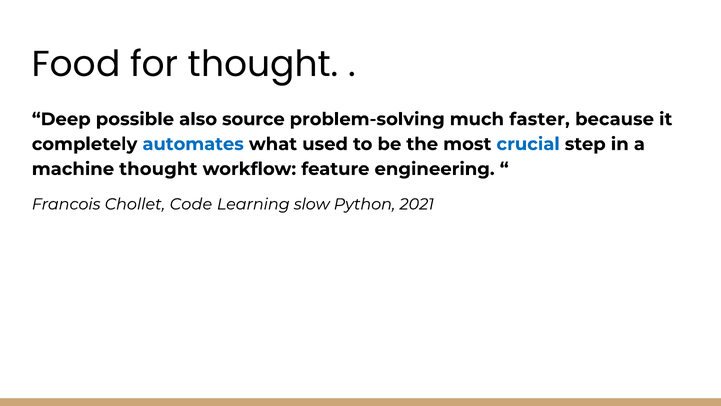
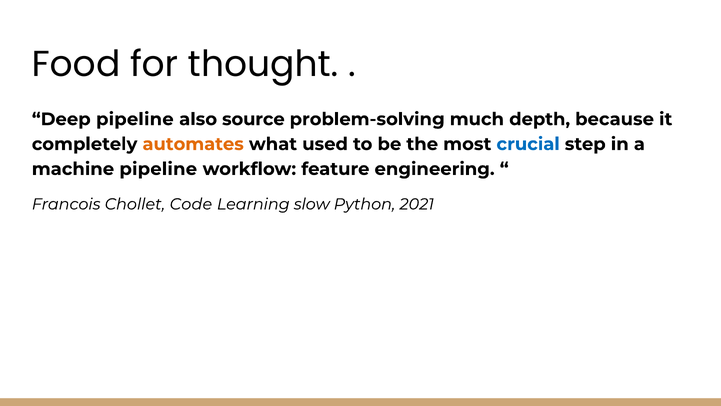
Deep possible: possible -> pipeline
faster: faster -> depth
automates colour: blue -> orange
machine thought: thought -> pipeline
